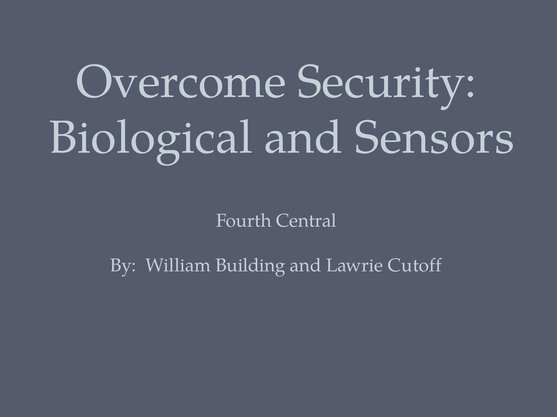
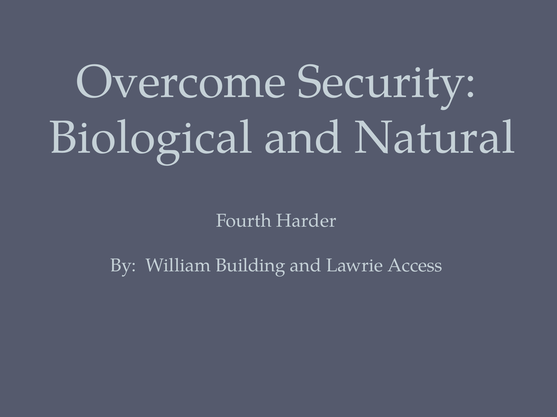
Sensors: Sensors -> Natural
Central: Central -> Harder
Cutoff: Cutoff -> Access
